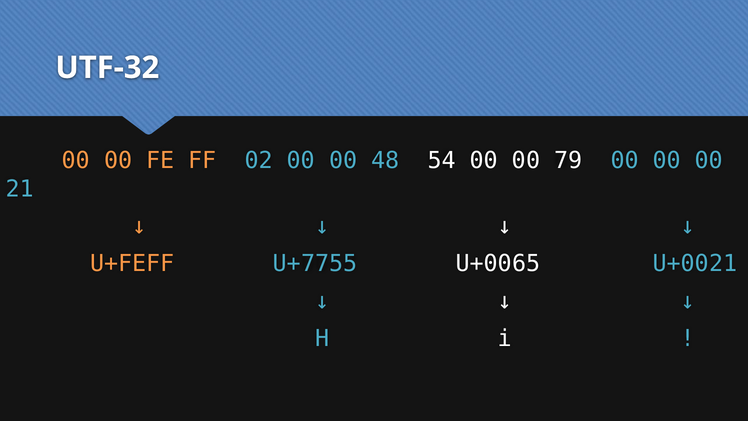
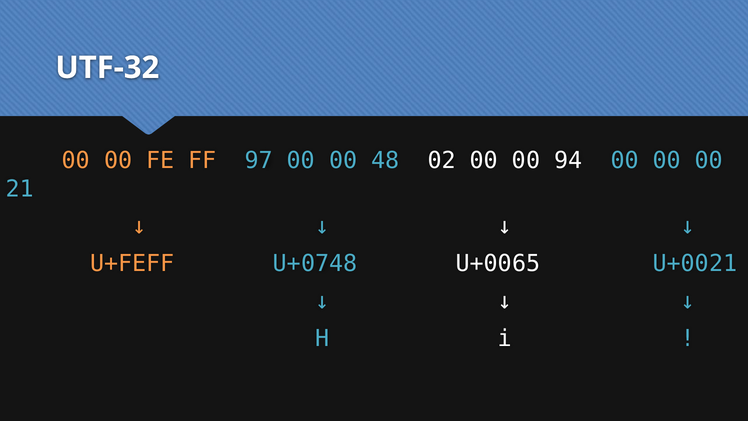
02: 02 -> 97
54: 54 -> 02
79: 79 -> 94
U+7755: U+7755 -> U+0748
